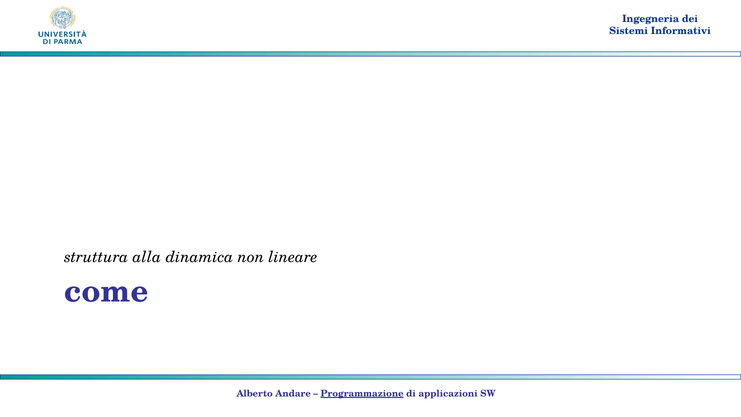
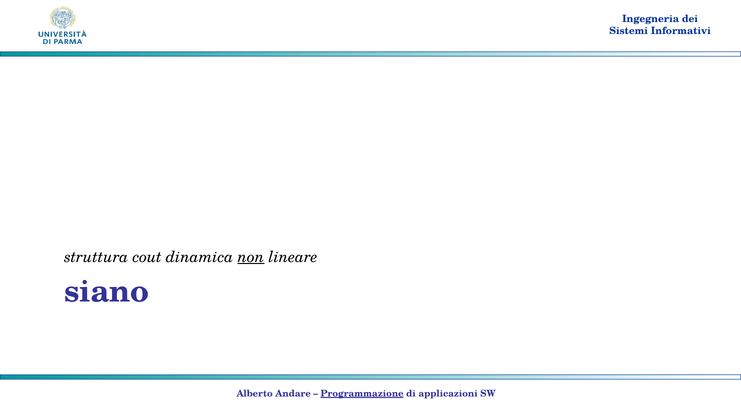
alla: alla -> cout
non underline: none -> present
come: come -> siano
